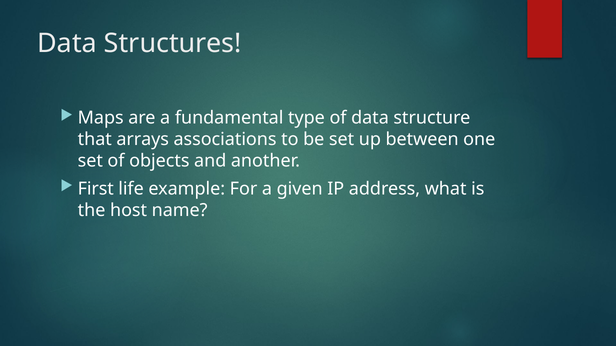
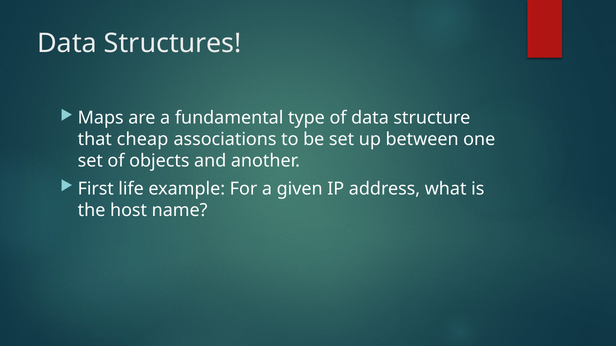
arrays: arrays -> cheap
